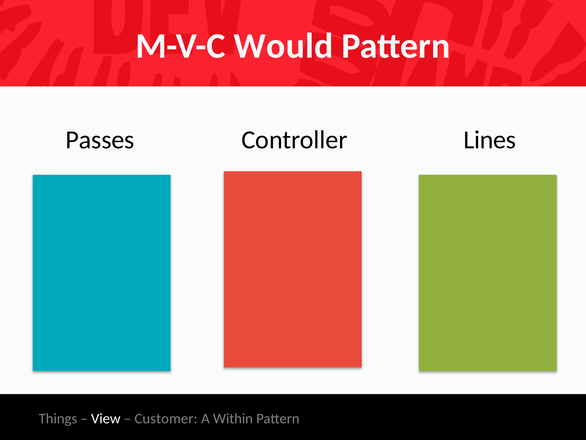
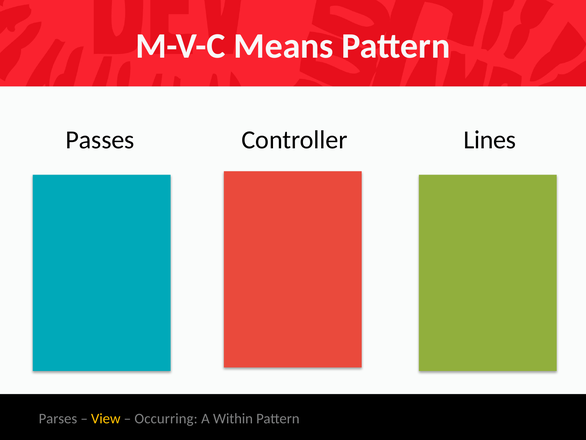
Would: Would -> Means
Things: Things -> Parses
View colour: white -> yellow
Customer: Customer -> Occurring
